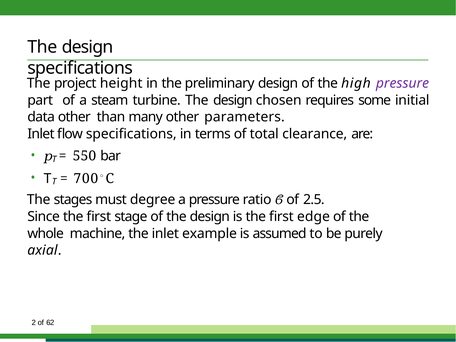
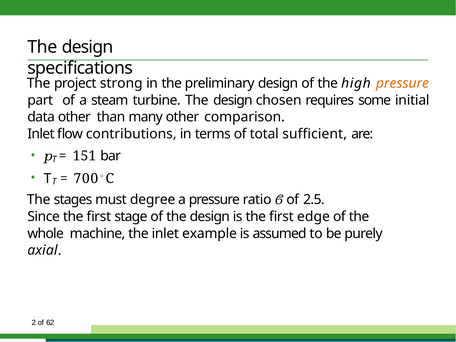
height: height -> strong
pressure at (402, 83) colour: purple -> orange
parameters: parameters -> comparison
flow specifications: specifications -> contributions
clearance: clearance -> sufficient
550: 550 -> 151
